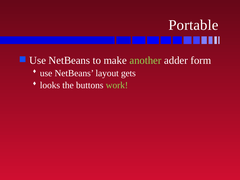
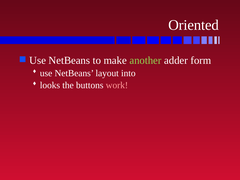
Portable: Portable -> Oriented
gets: gets -> into
work colour: light green -> pink
